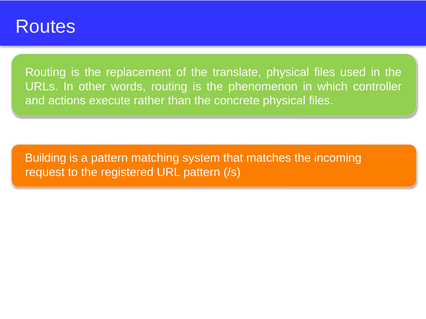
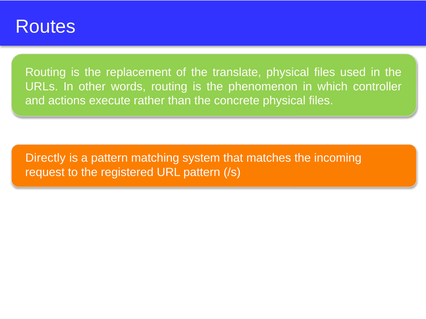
Building: Building -> Directly
